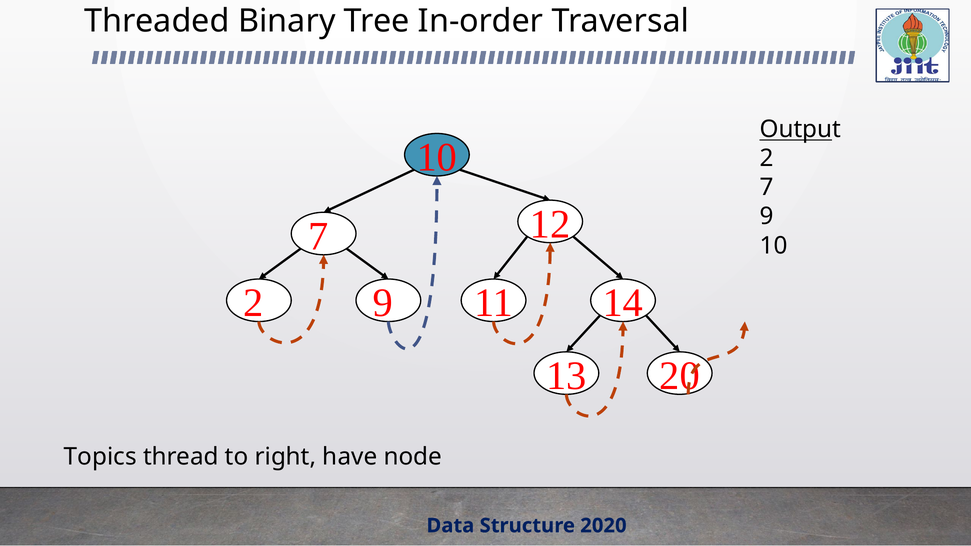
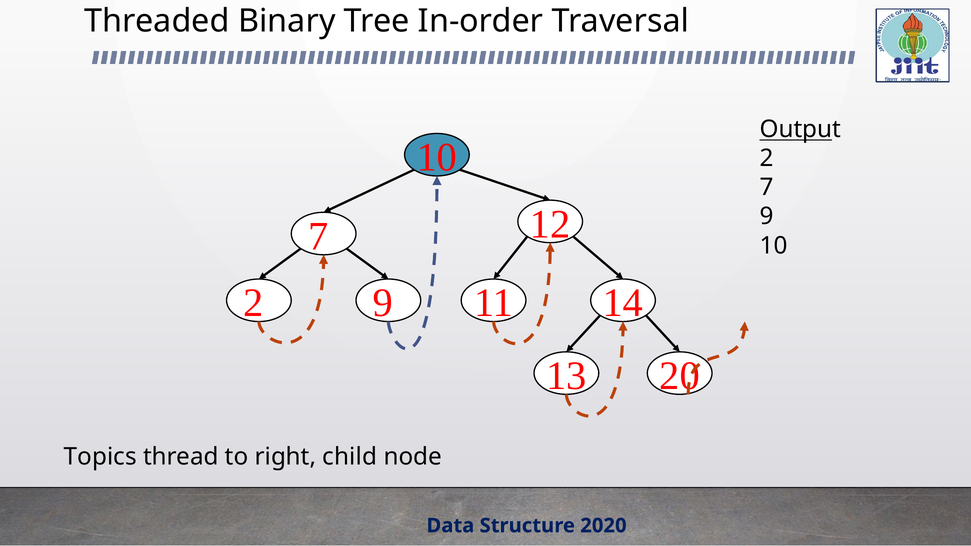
have: have -> child
